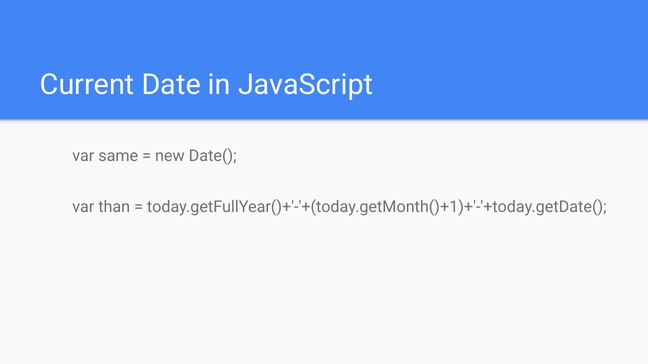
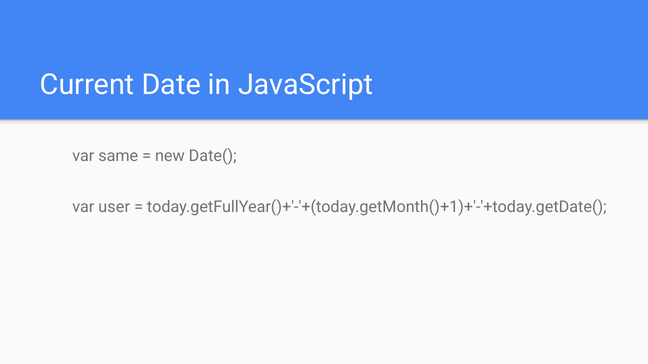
than: than -> user
